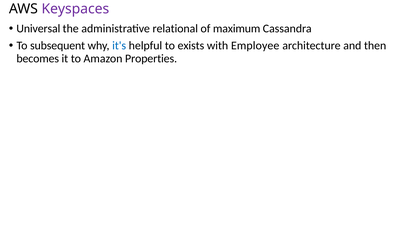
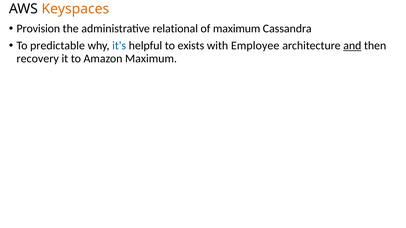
Keyspaces colour: purple -> orange
Universal: Universal -> Provision
subsequent: subsequent -> predictable
and underline: none -> present
becomes: becomes -> recovery
Amazon Properties: Properties -> Maximum
